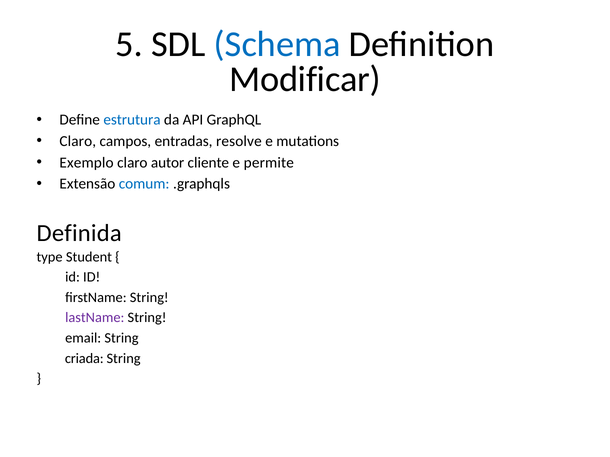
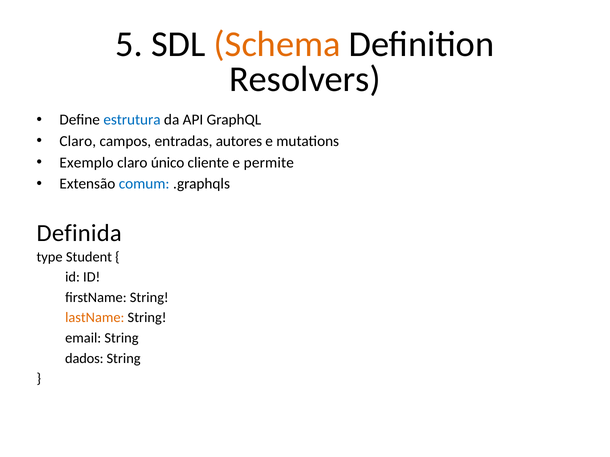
Schema colour: blue -> orange
Modificar: Modificar -> Resolvers
resolve: resolve -> autores
autor: autor -> único
lastName colour: purple -> orange
criada: criada -> dados
